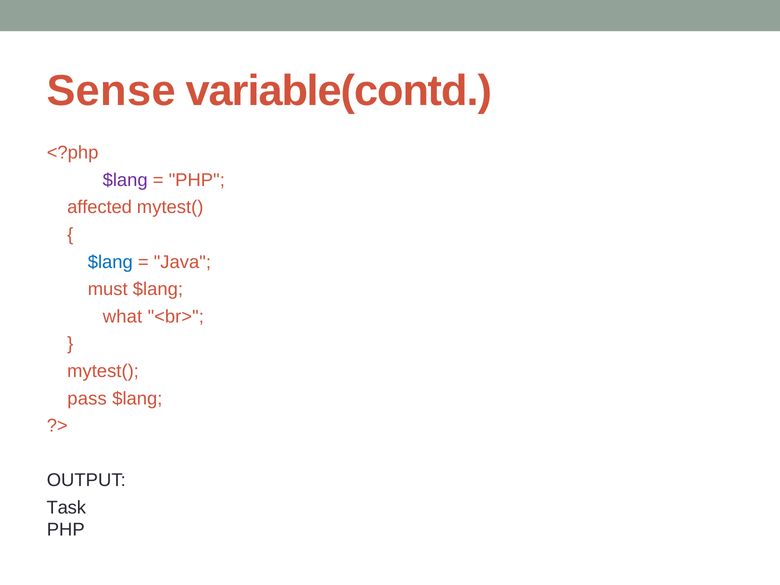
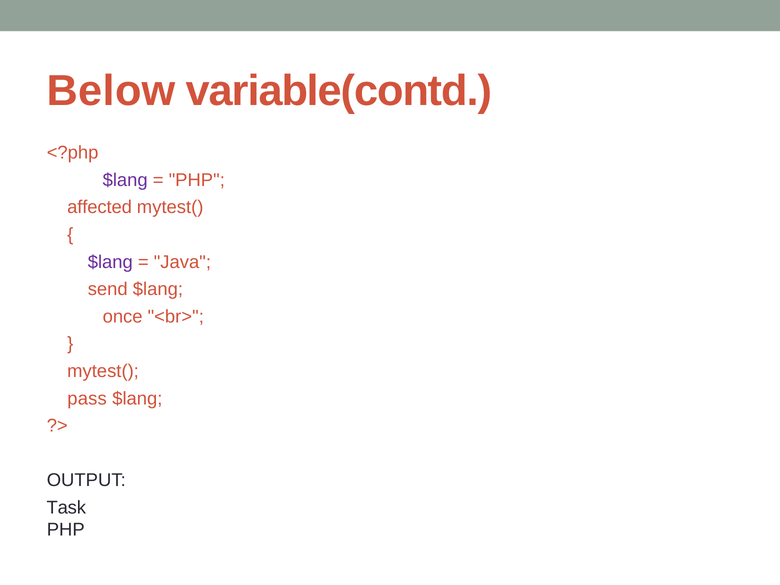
Sense: Sense -> Below
$lang at (110, 262) colour: blue -> purple
must: must -> send
what: what -> once
